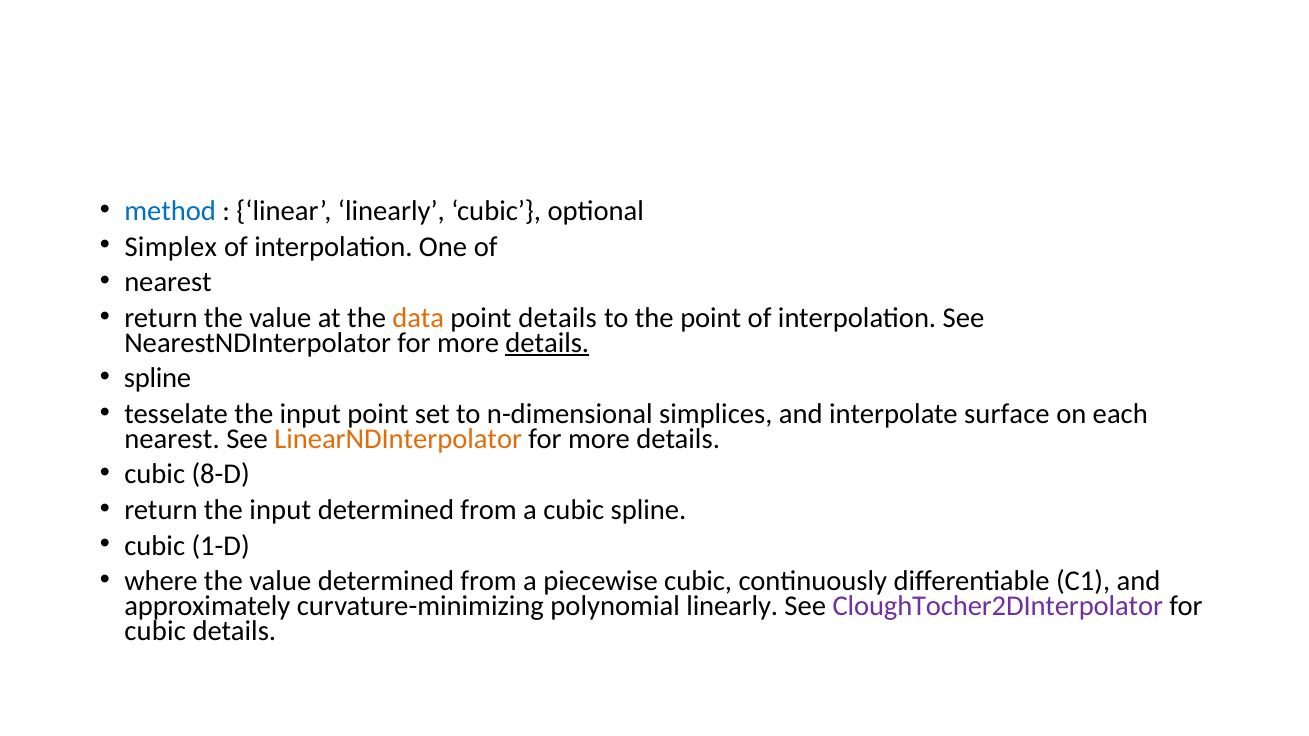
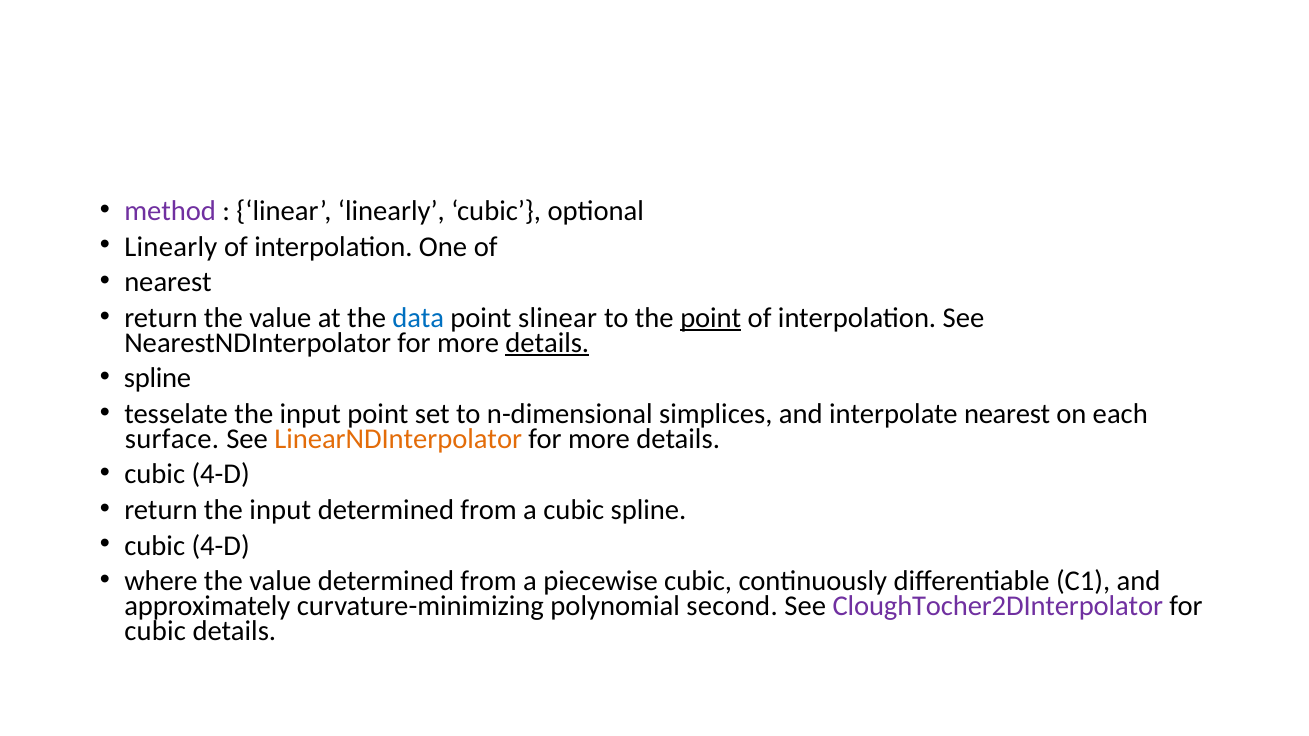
method colour: blue -> purple
Simplex at (171, 247): Simplex -> Linearly
data colour: orange -> blue
point details: details -> slinear
point at (711, 318) underline: none -> present
interpolate surface: surface -> nearest
nearest at (172, 439): nearest -> surface
8-D at (221, 475): 8-D -> 4-D
1-D at (221, 546): 1-D -> 4-D
polynomial linearly: linearly -> second
